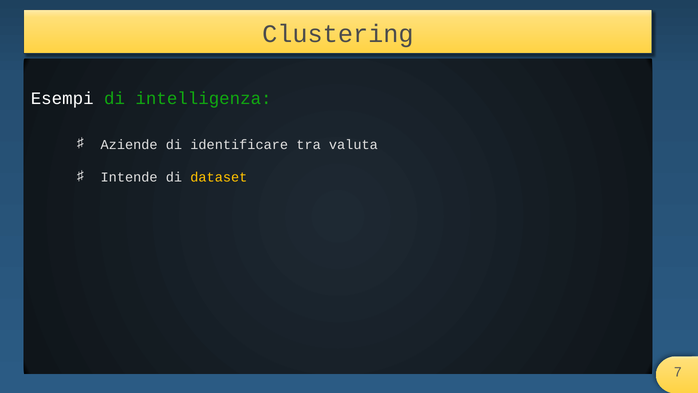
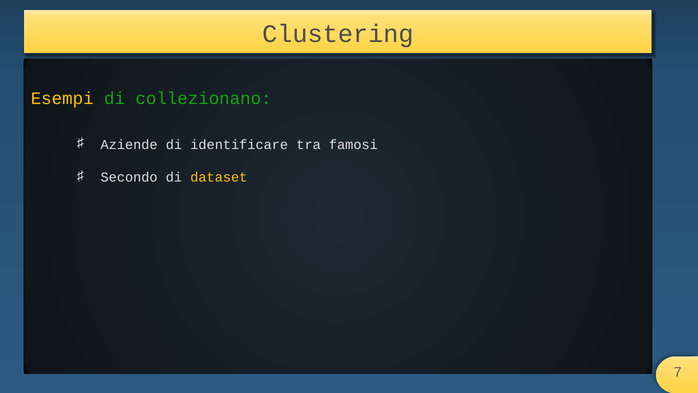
Esempi colour: white -> yellow
intelligenza: intelligenza -> collezionano
valuta: valuta -> famosi
Intende: Intende -> Secondo
